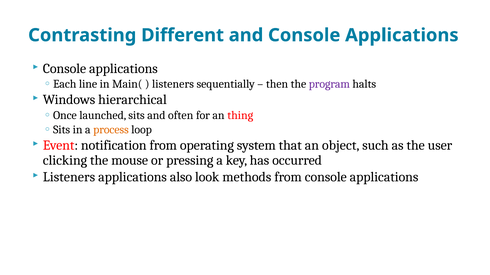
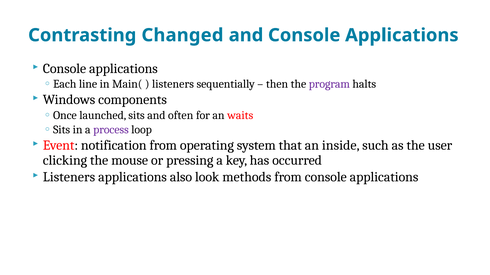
Different: Different -> Changed
hierarchical: hierarchical -> components
thing: thing -> waits
process colour: orange -> purple
object: object -> inside
